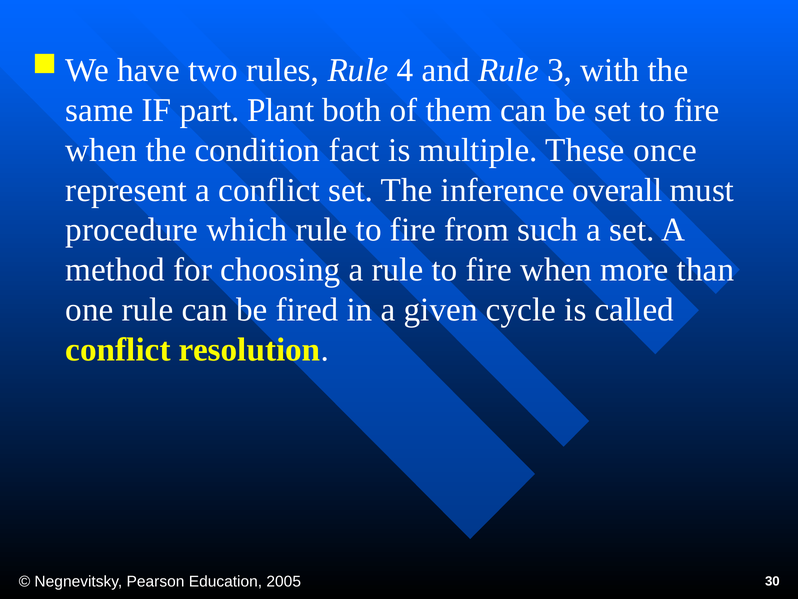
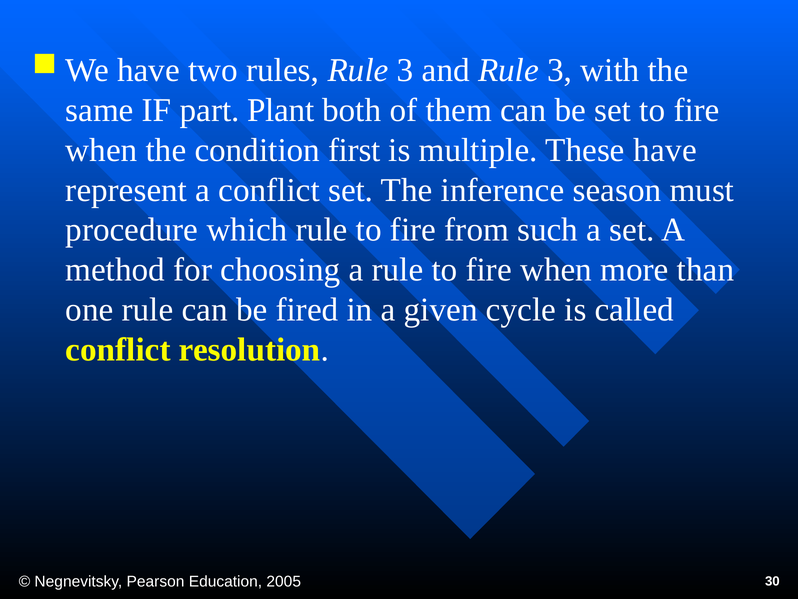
rules Rule 4: 4 -> 3
fact: fact -> first
These once: once -> have
overall: overall -> season
